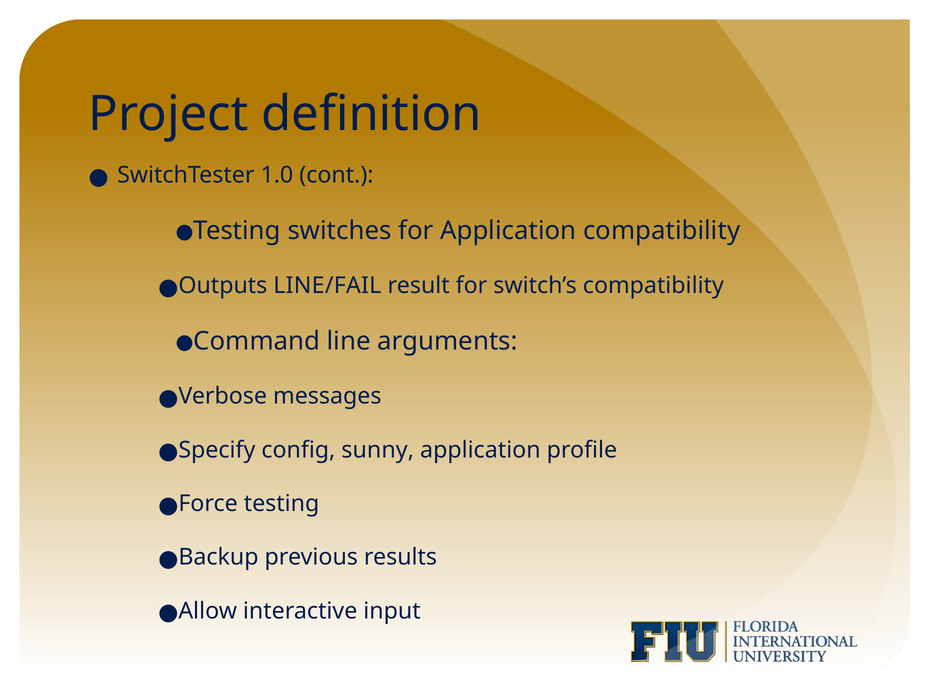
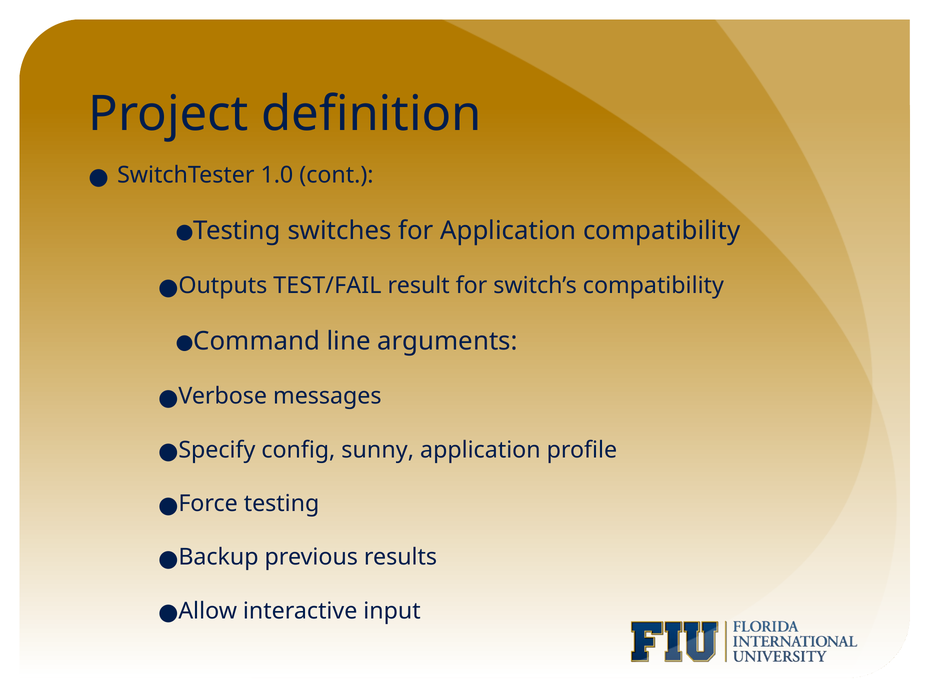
LINE/FAIL: LINE/FAIL -> TEST/FAIL
